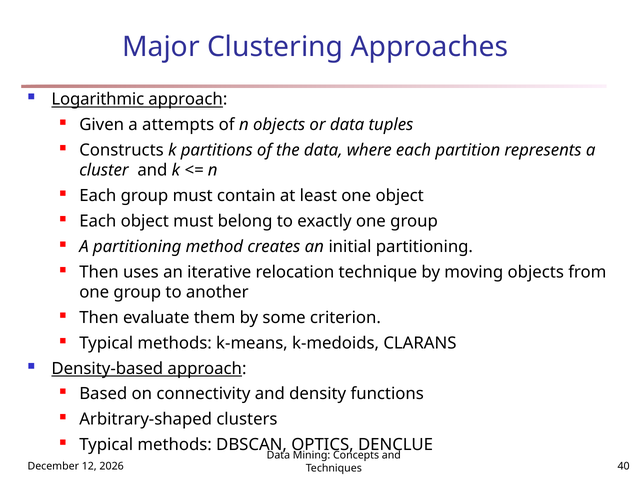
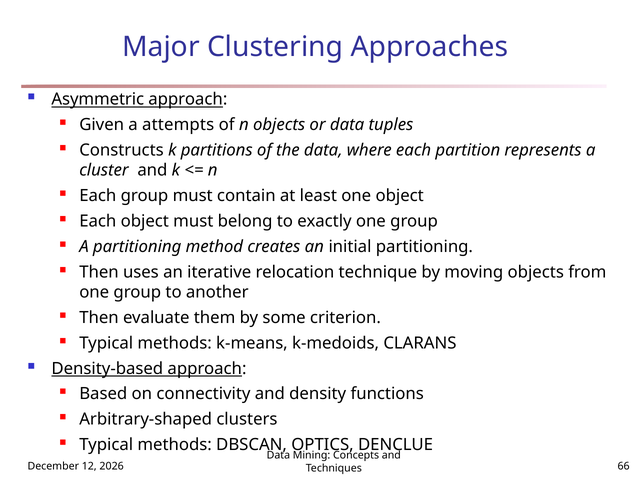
Logarithmic: Logarithmic -> Asymmetric
40: 40 -> 66
